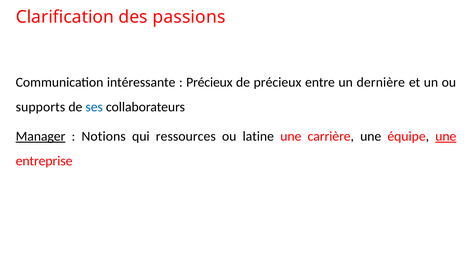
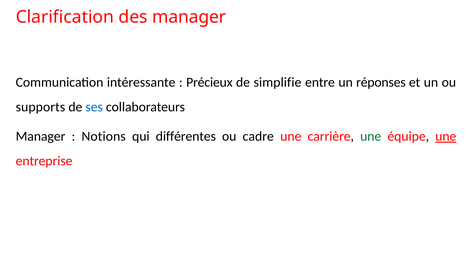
des passions: passions -> manager
de précieux: précieux -> simplifie
dernière: dernière -> réponses
Manager at (41, 136) underline: present -> none
ressources: ressources -> différentes
latine: latine -> cadre
une at (371, 136) colour: black -> green
